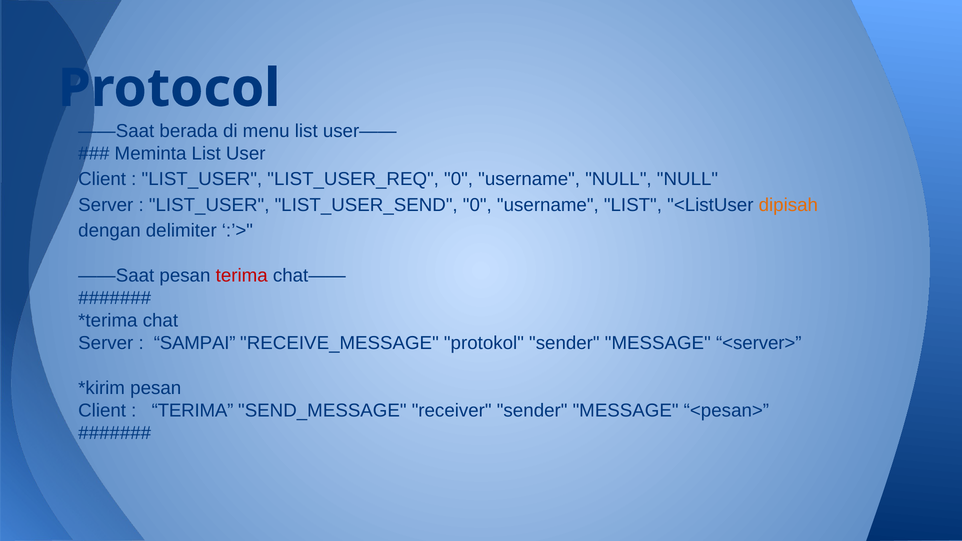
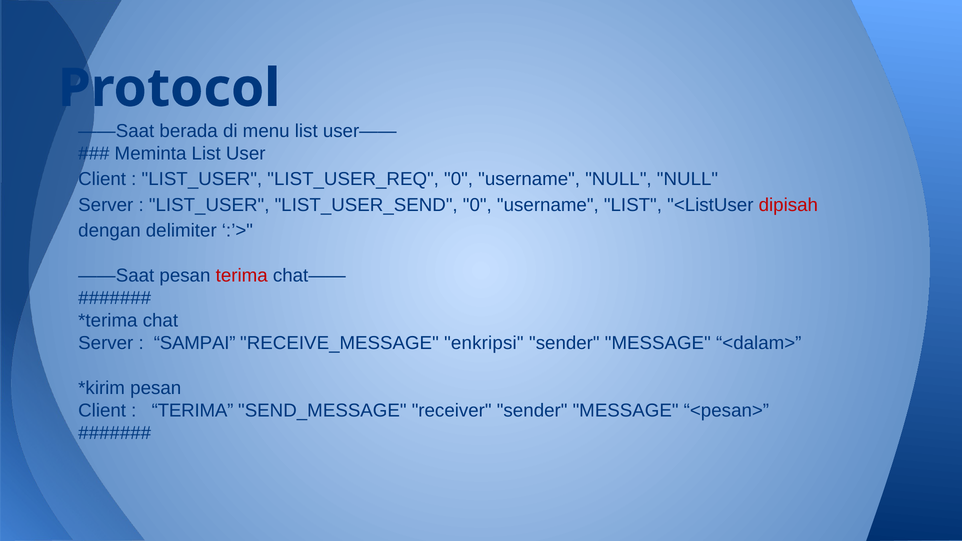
dipisah colour: orange -> red
protokol: protokol -> enkripsi
<server>: <server> -> <dalam>
